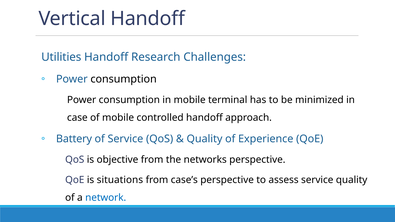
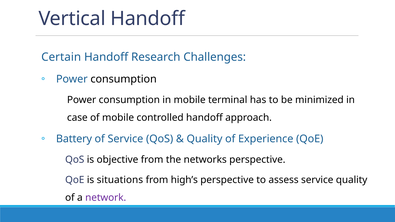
Utilities: Utilities -> Certain
case’s: case’s -> high’s
network colour: blue -> purple
